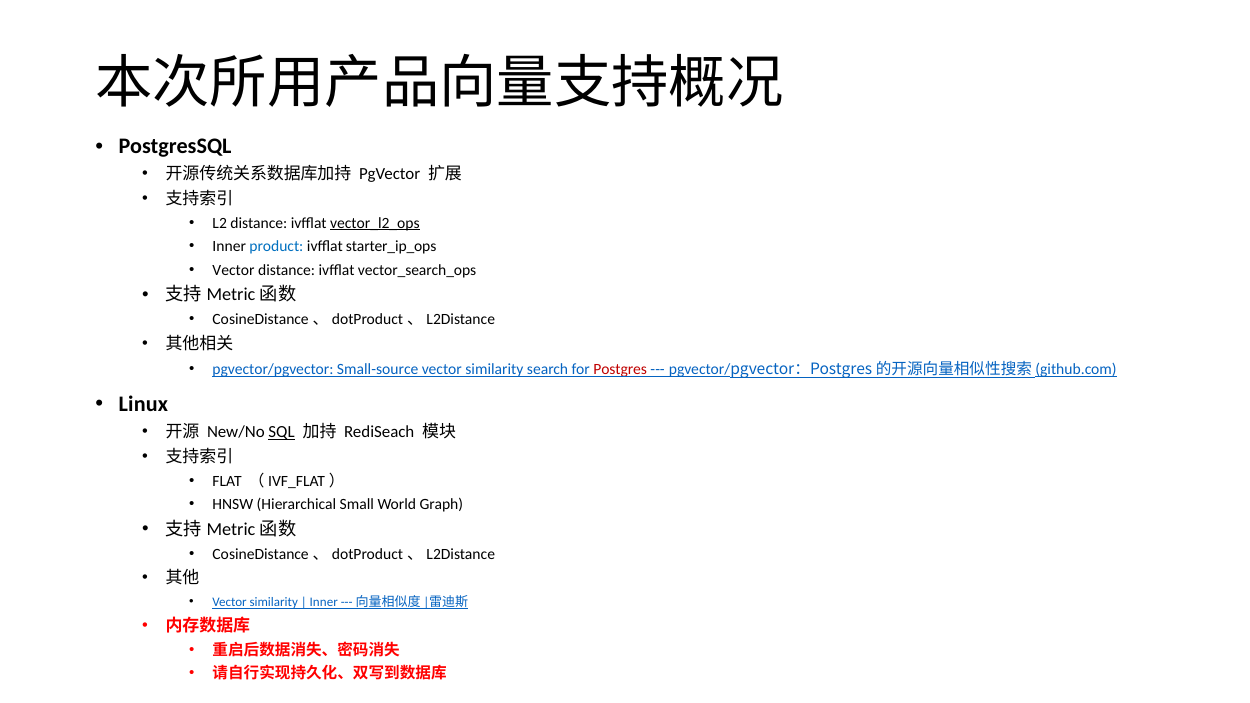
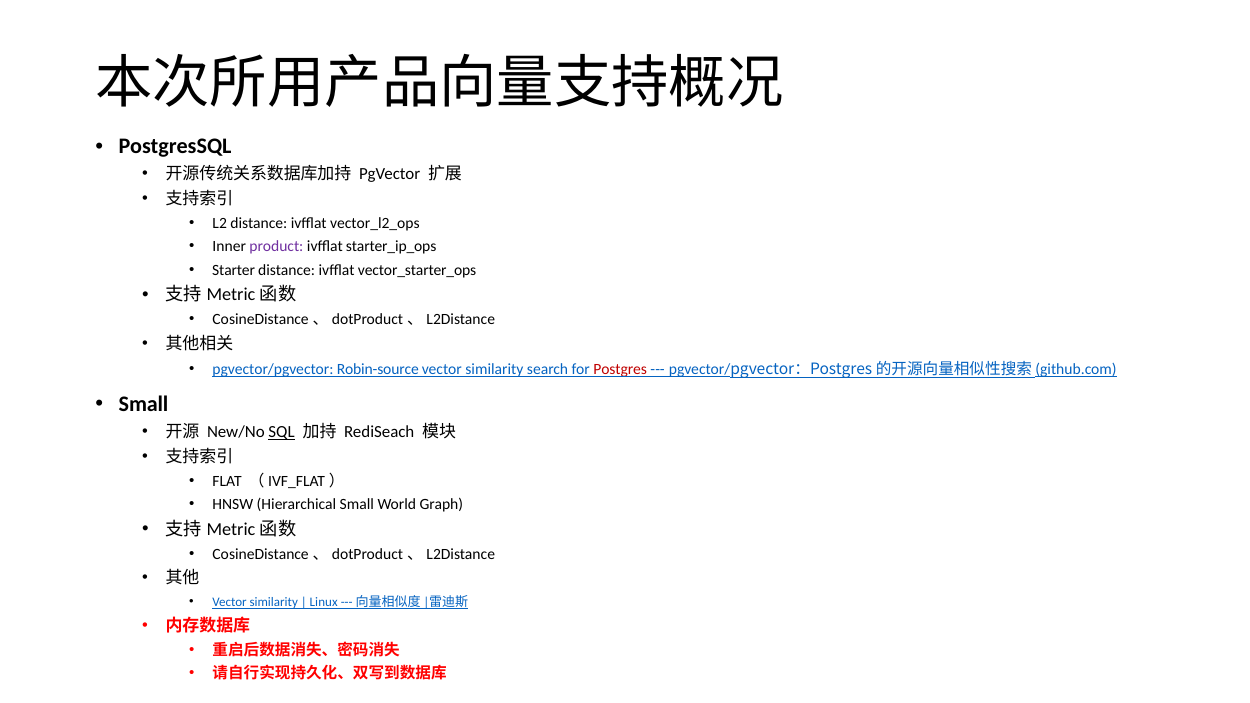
vector_l2_ops underline: present -> none
product colour: blue -> purple
Vector at (234, 270): Vector -> Starter
vector_search_ops: vector_search_ops -> vector_starter_ops
Small-source: Small-source -> Robin-source
Linux at (143, 405): Linux -> Small
Inner at (324, 603): Inner -> Linux
